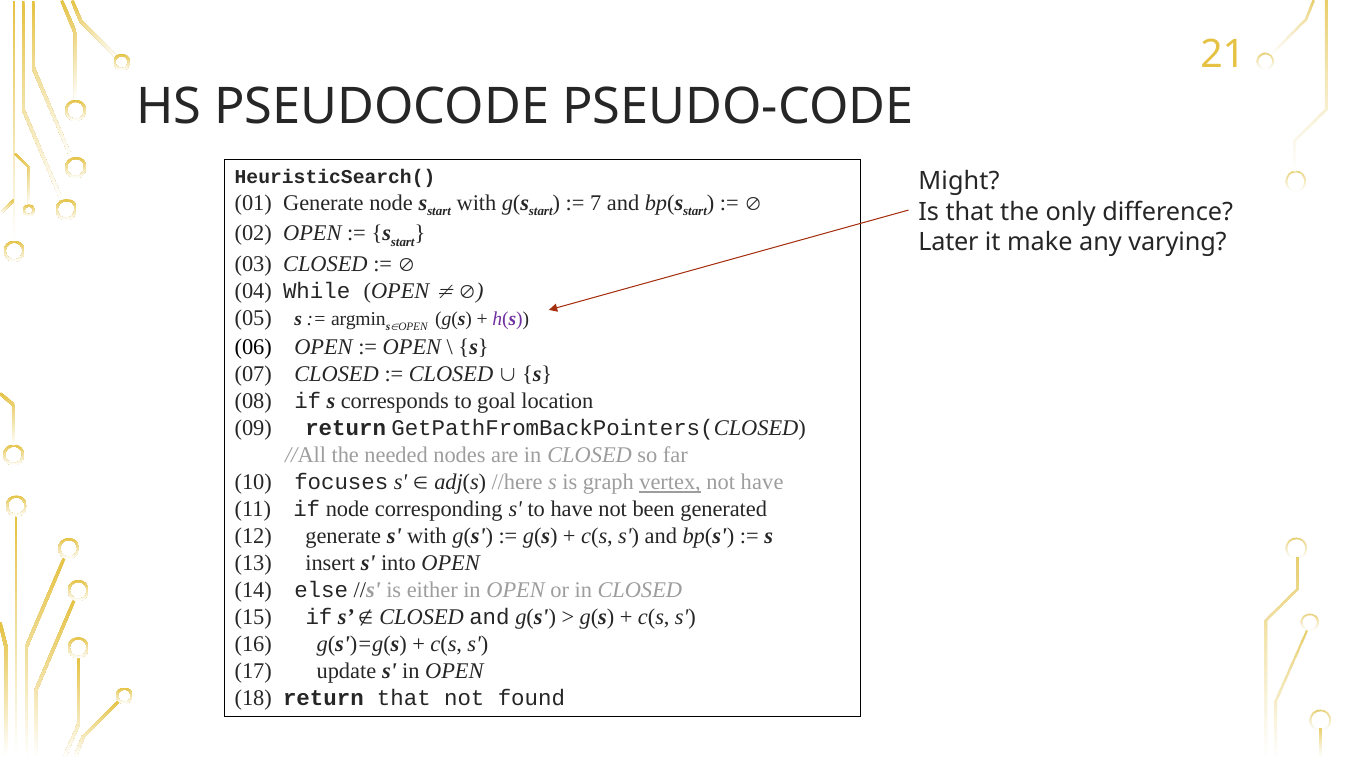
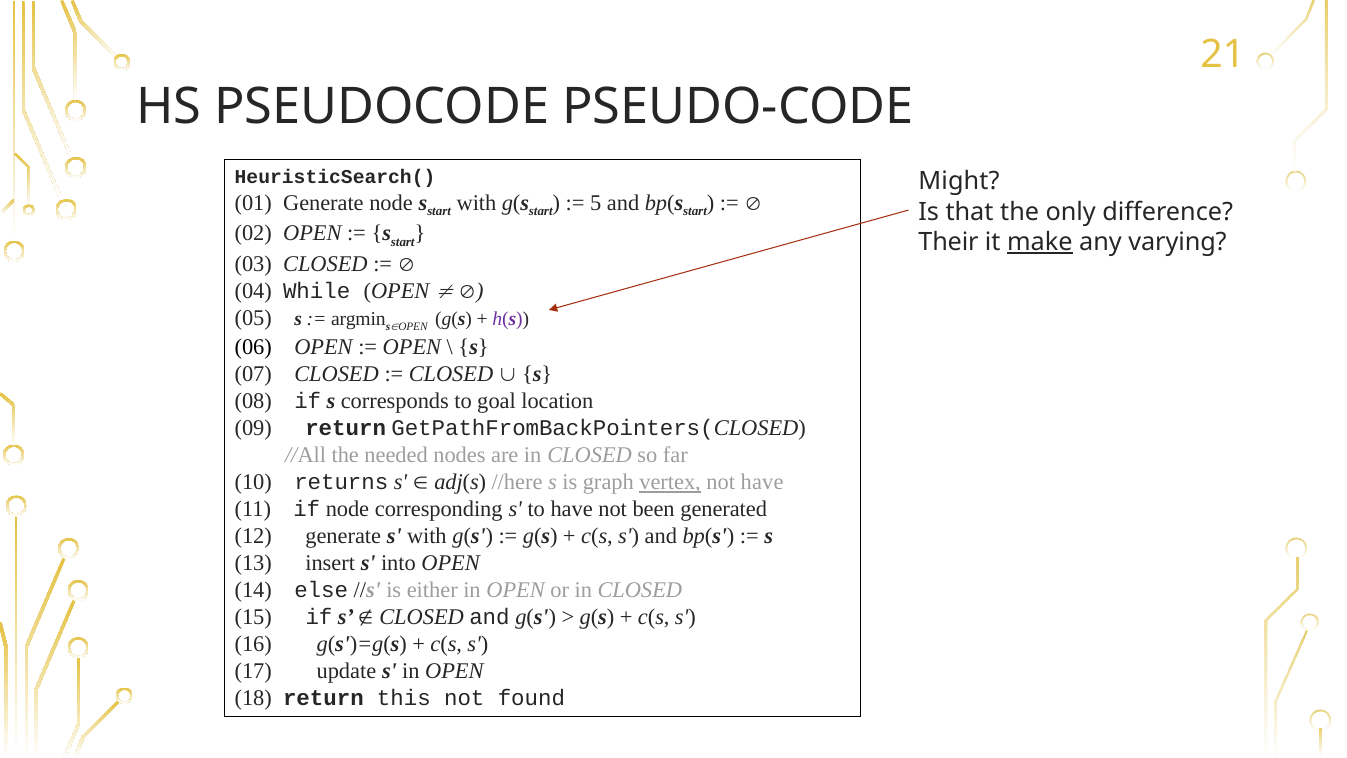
7: 7 -> 5
Later: Later -> Their
make underline: none -> present
focuses: focuses -> returns
return that: that -> this
